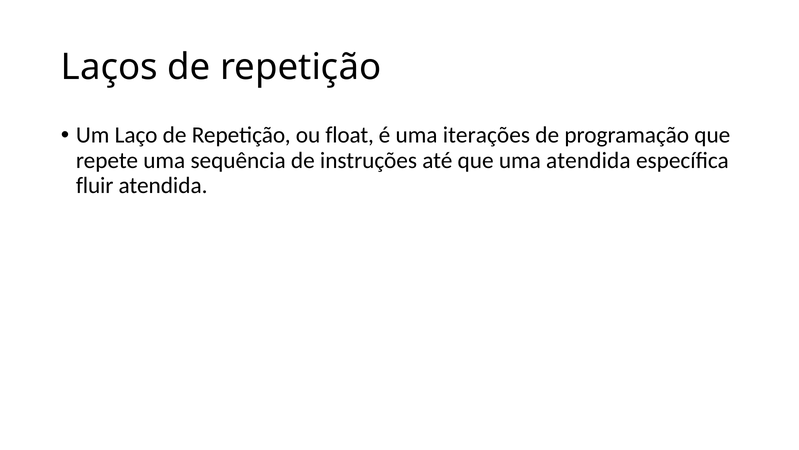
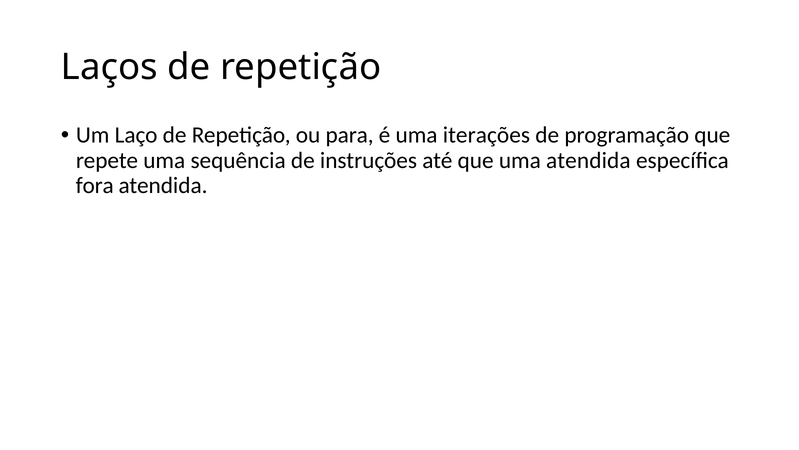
float: float -> para
fluir: fluir -> fora
